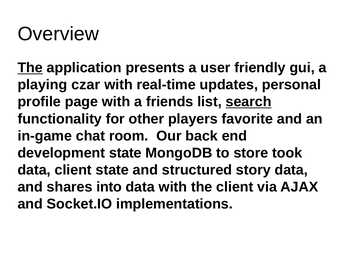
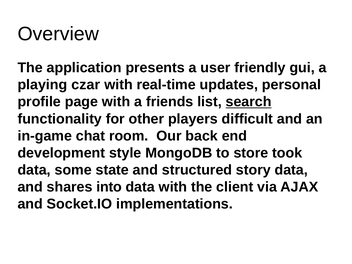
The at (30, 68) underline: present -> none
favorite: favorite -> difficult
development state: state -> style
data client: client -> some
